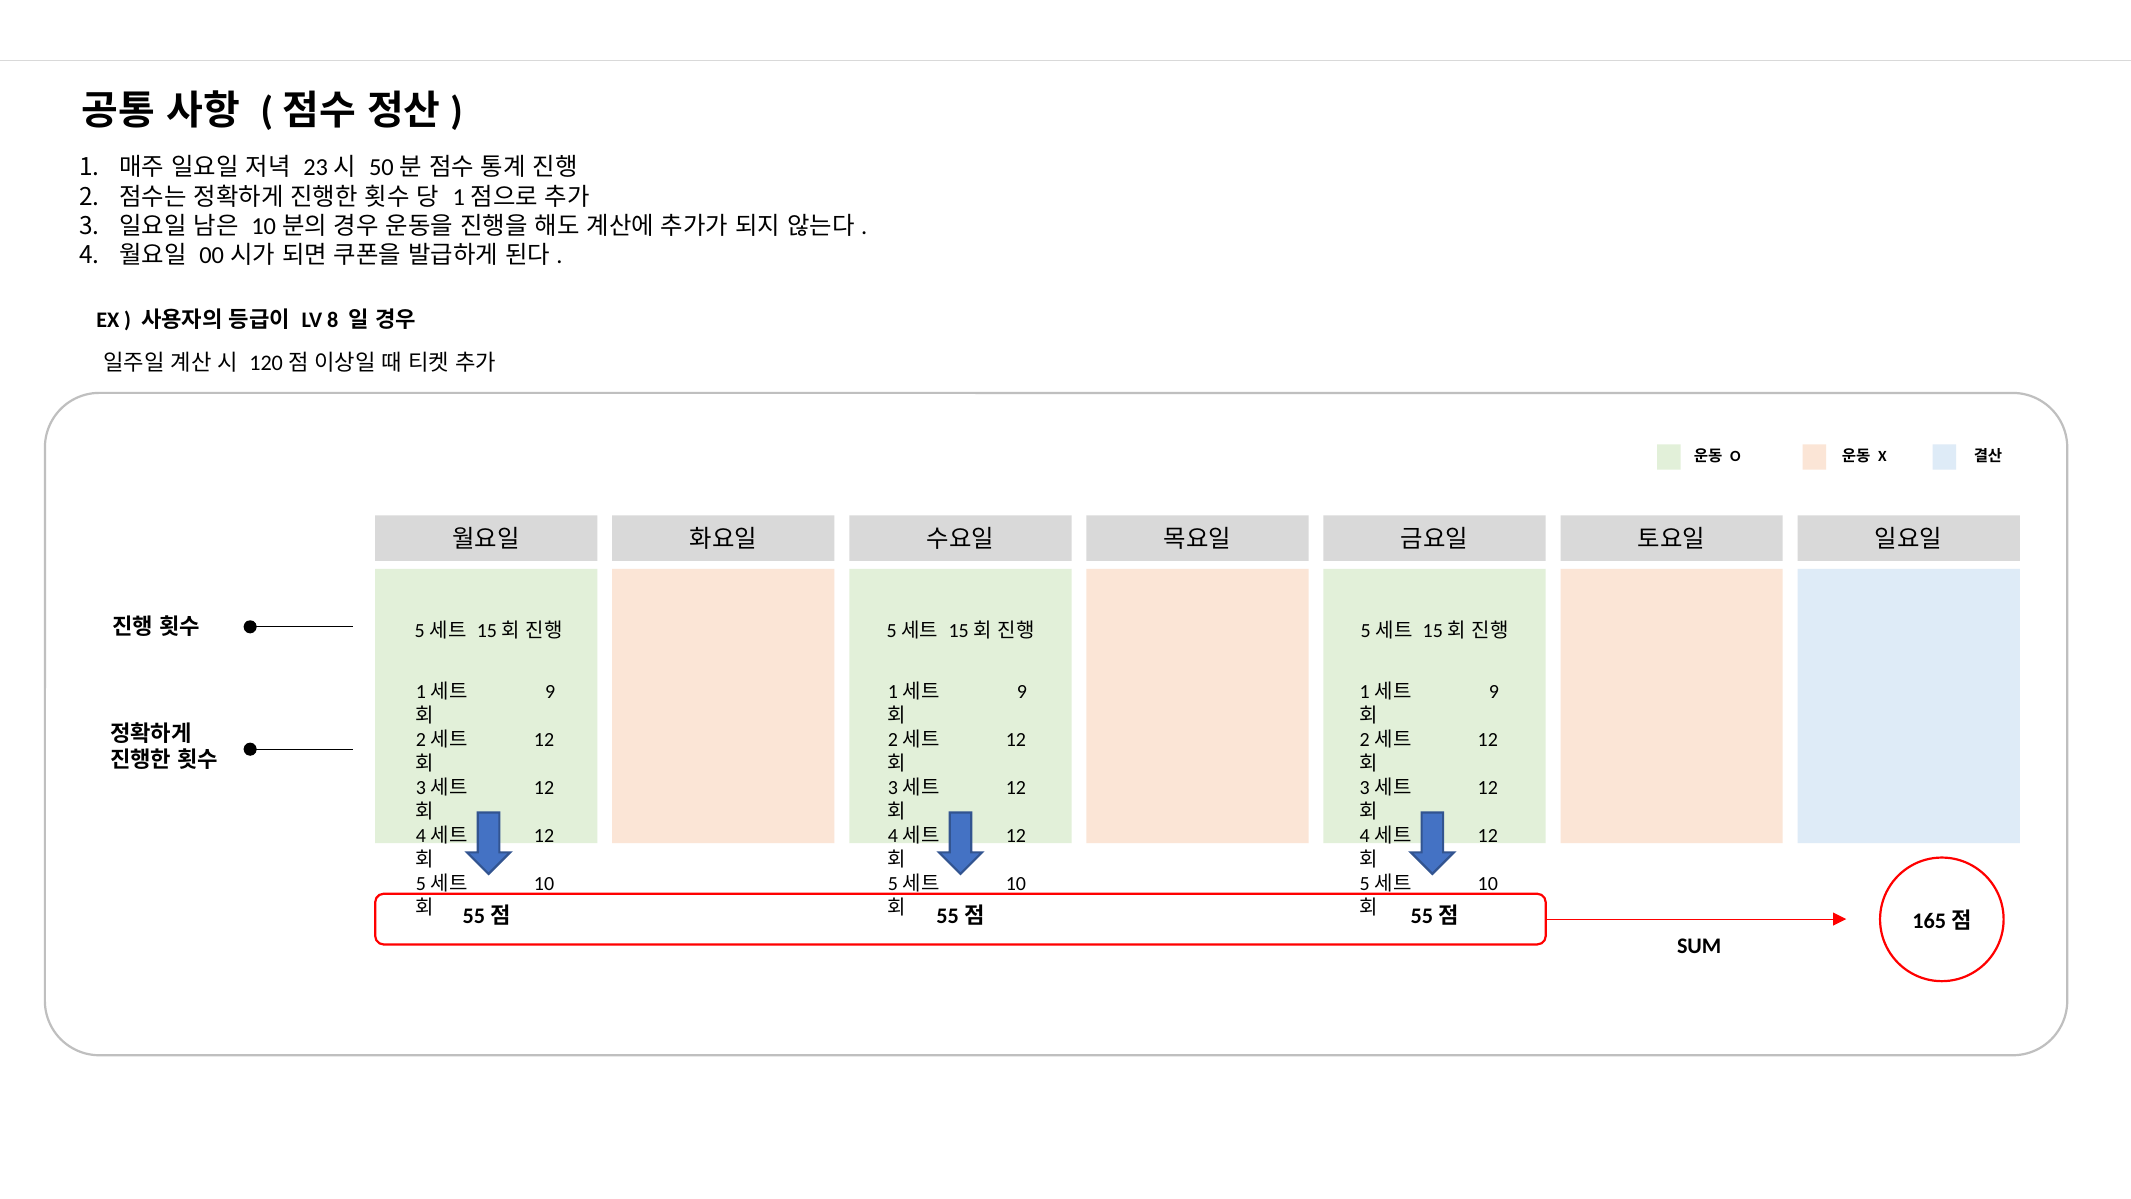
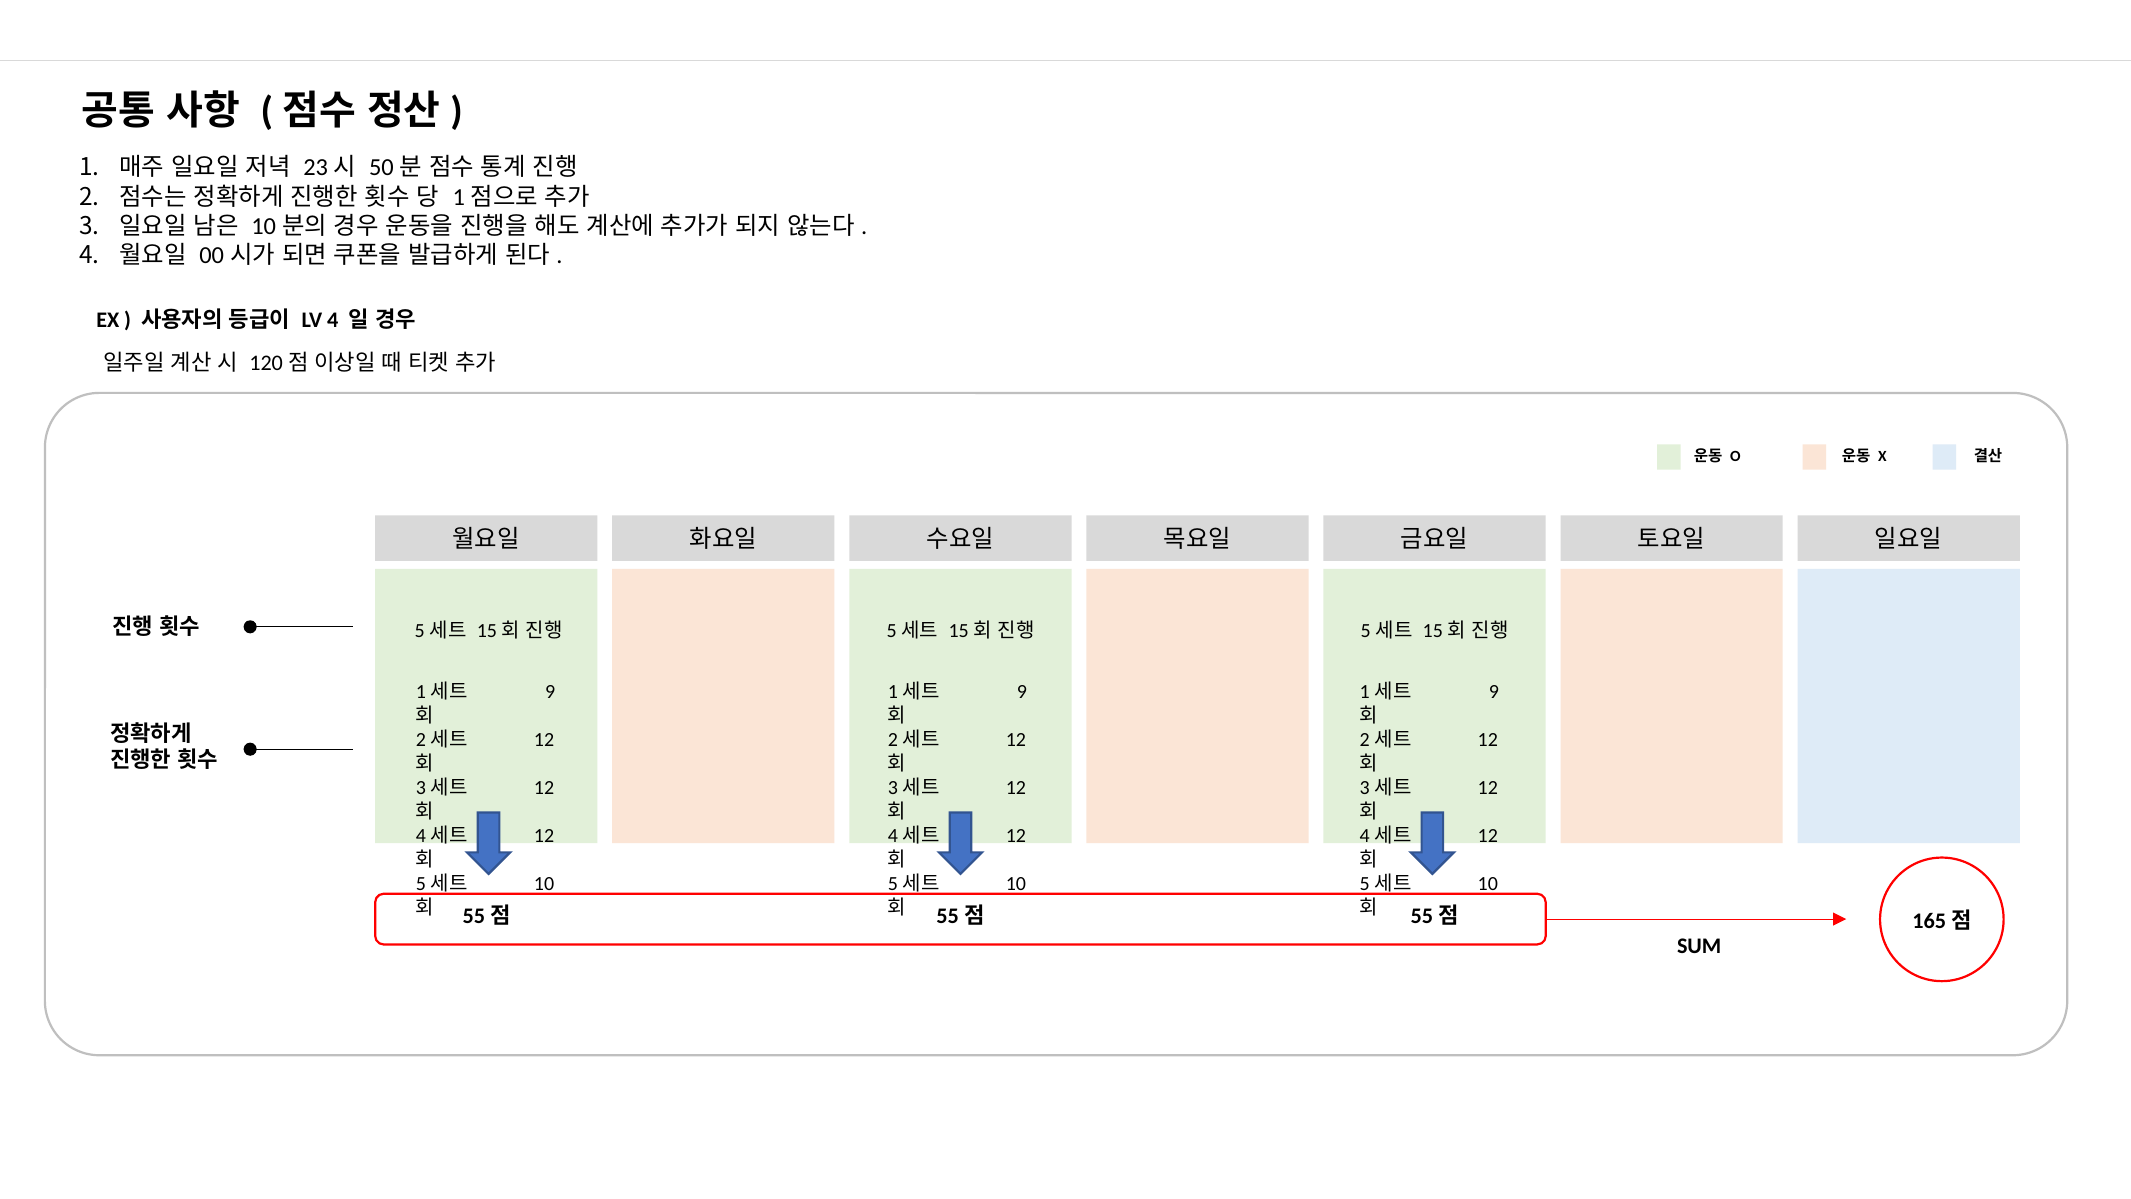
LV 8: 8 -> 4
